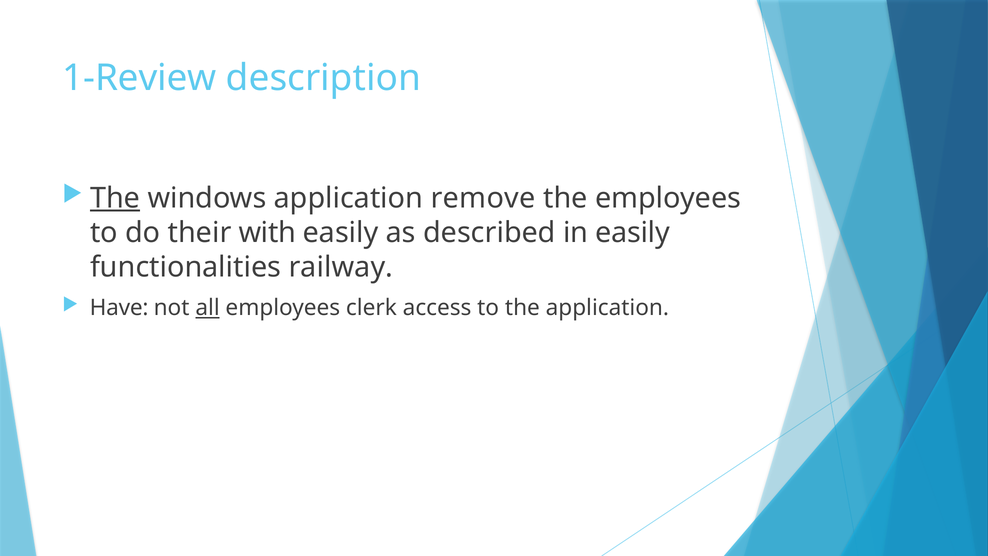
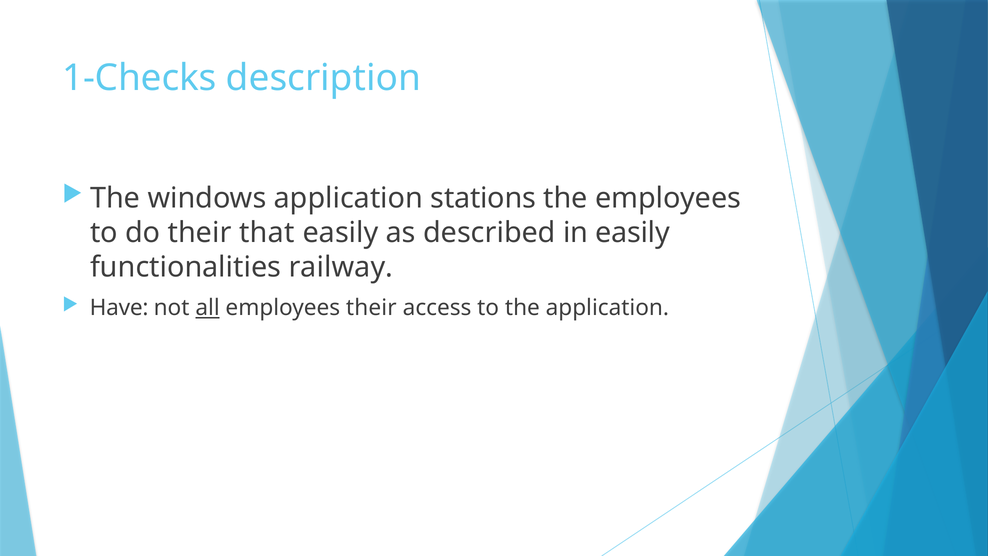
1-Review: 1-Review -> 1-Checks
The at (115, 198) underline: present -> none
remove: remove -> stations
with: with -> that
employees clerk: clerk -> their
